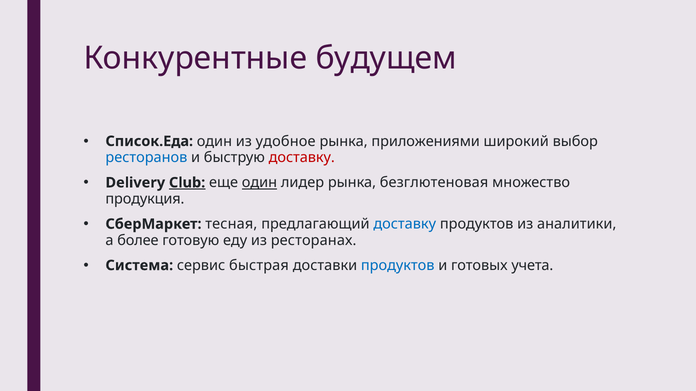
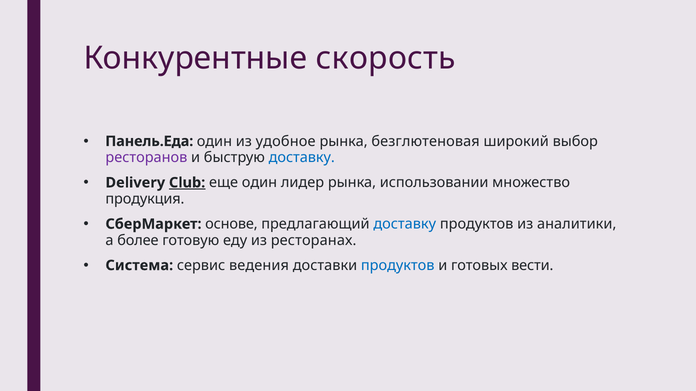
будущем: будущем -> скорость
Список.Еда: Список.Еда -> Панель.Еда
приложениями: приложениями -> безглютеновая
ресторанов colour: blue -> purple
доставку at (302, 158) colour: red -> blue
один at (260, 183) underline: present -> none
безглютеновая: безглютеновая -> использовании
тесная: тесная -> основе
быстрая: быстрая -> ведения
учета: учета -> вести
